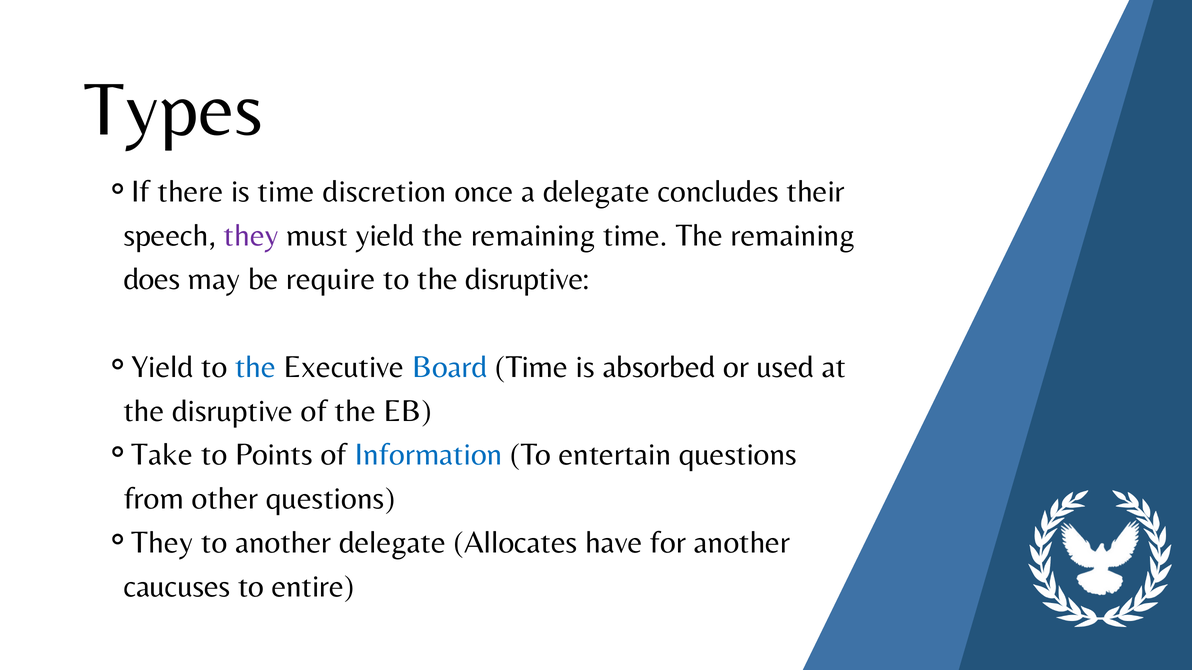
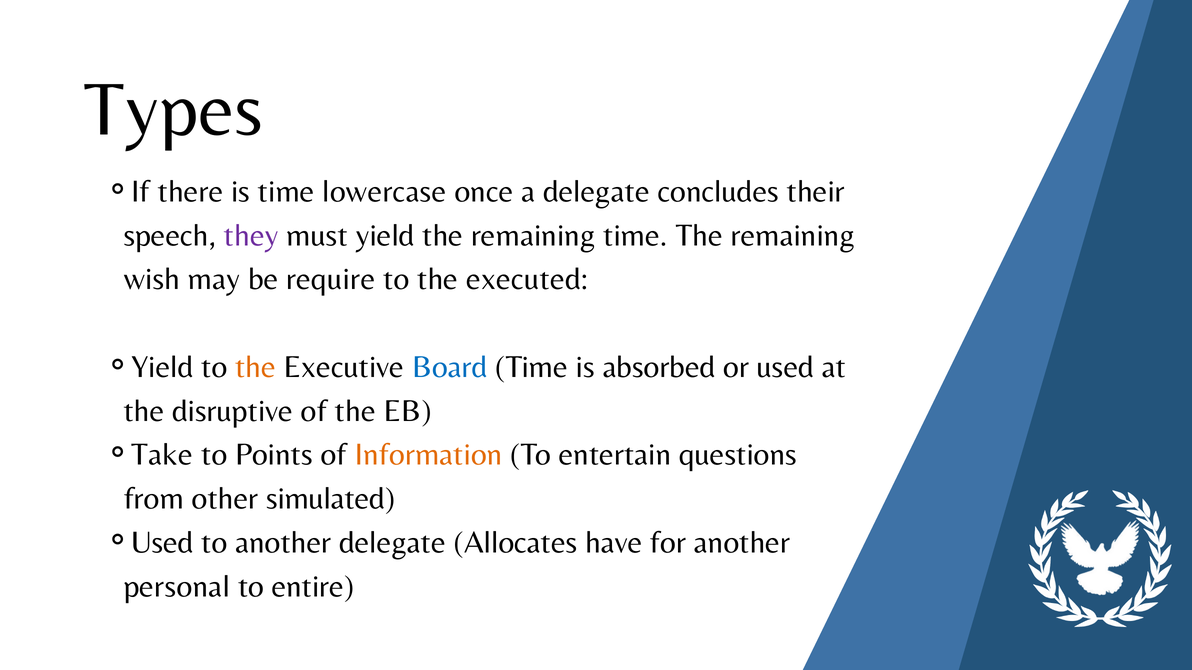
discretion: discretion -> lowercase
does: does -> wish
to the disruptive: disruptive -> executed
the at (256, 367) colour: blue -> orange
Information colour: blue -> orange
other questions: questions -> simulated
They at (162, 543): They -> Used
caucuses: caucuses -> personal
